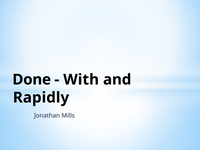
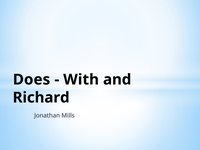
Done: Done -> Does
Rapidly: Rapidly -> Richard
